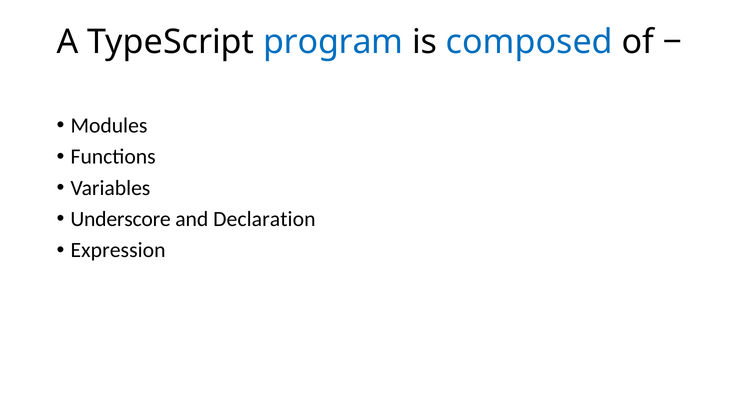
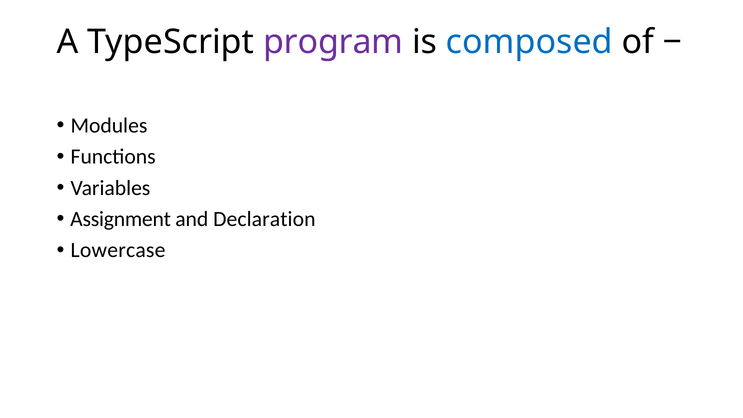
program colour: blue -> purple
Underscore: Underscore -> Assignment
Expression: Expression -> Lowercase
